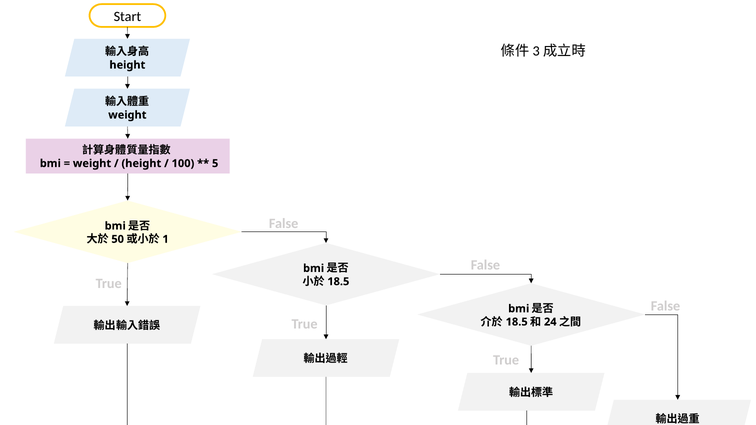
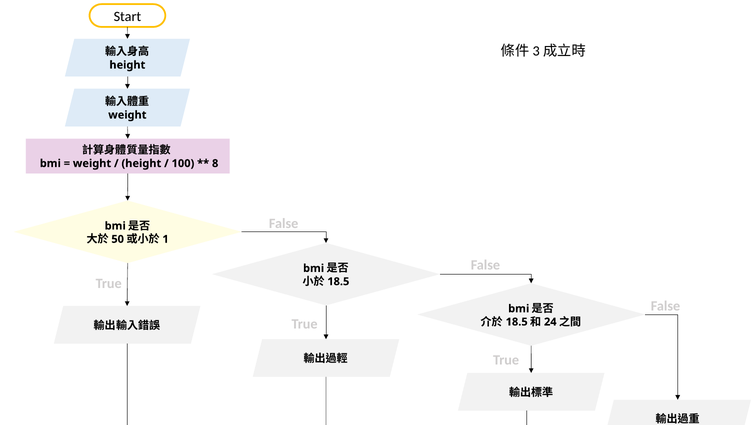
5: 5 -> 8
